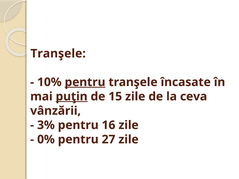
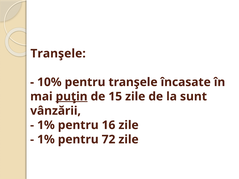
pentru at (85, 82) underline: present -> none
ceva: ceva -> sunt
3% at (46, 125): 3% -> 1%
0% at (46, 140): 0% -> 1%
27: 27 -> 72
